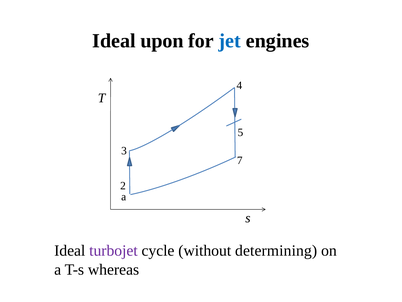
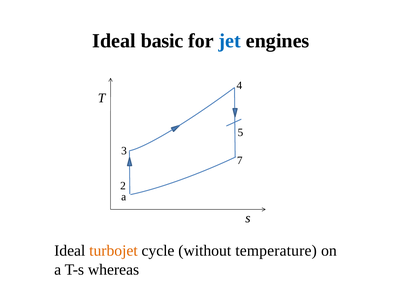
upon: upon -> basic
turbojet colour: purple -> orange
determining: determining -> temperature
